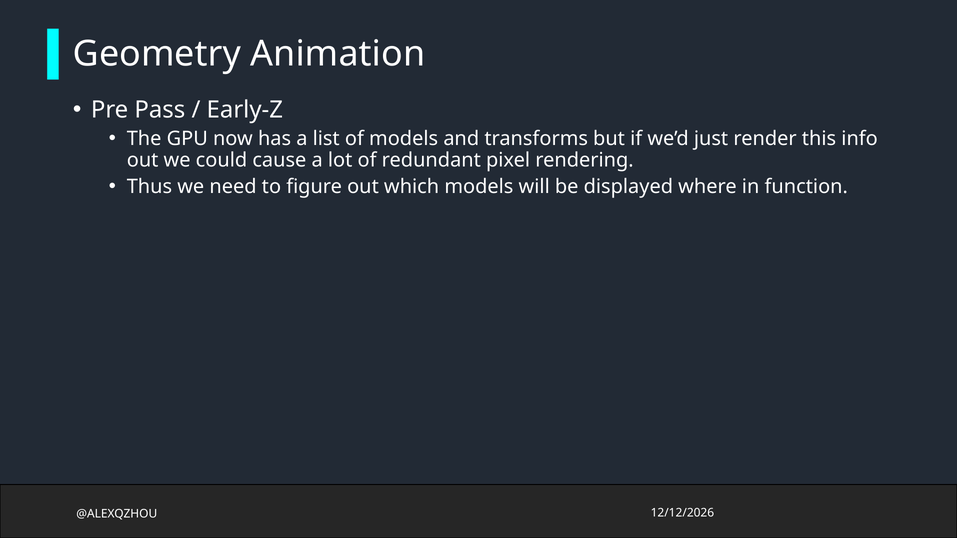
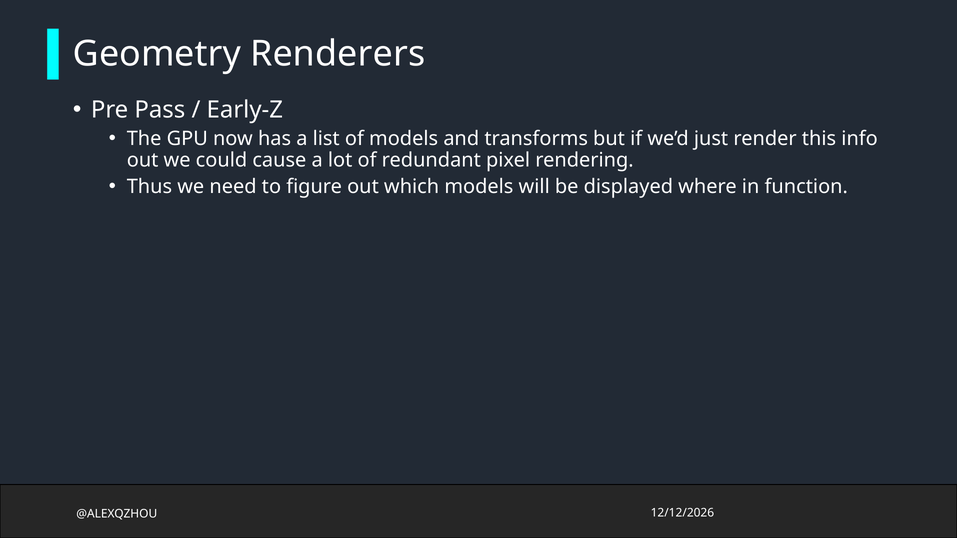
Animation: Animation -> Renderers
